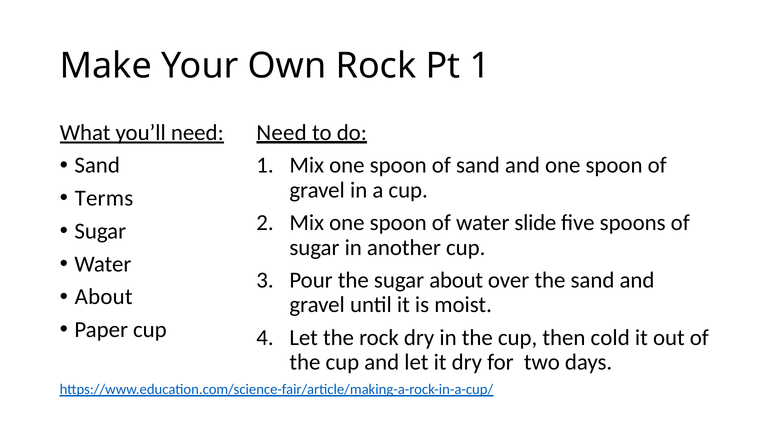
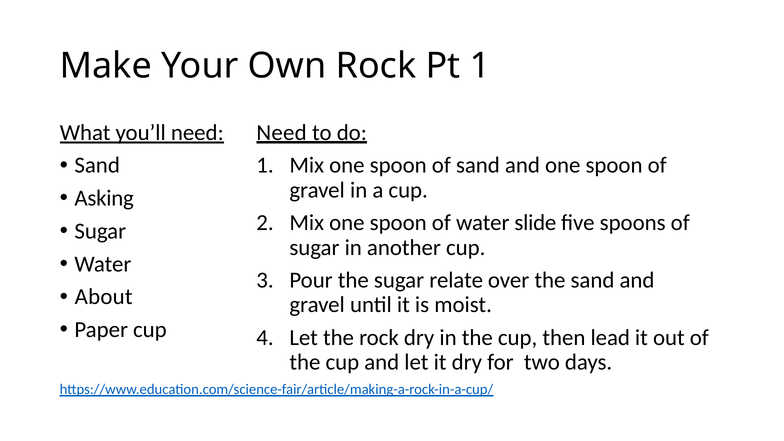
Terms: Terms -> Asking
sugar about: about -> relate
cold: cold -> lead
